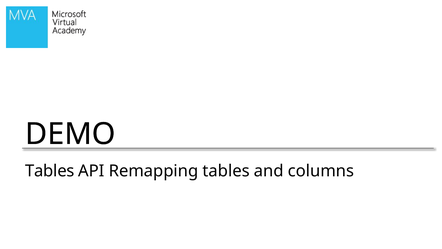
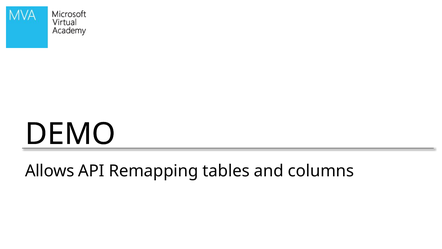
Tables at (50, 171): Tables -> Allows
